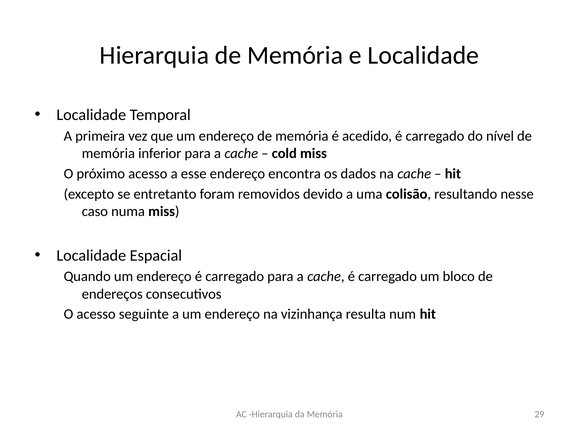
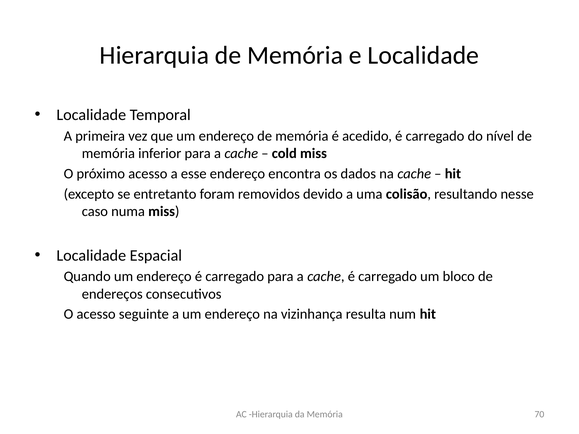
29: 29 -> 70
